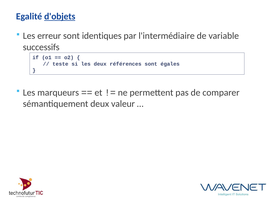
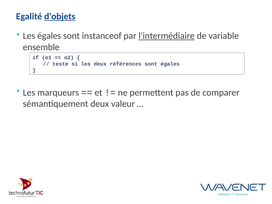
Les erreur: erreur -> égales
identiques: identiques -> instanceof
l'intermédiaire underline: none -> present
successifs: successifs -> ensemble
